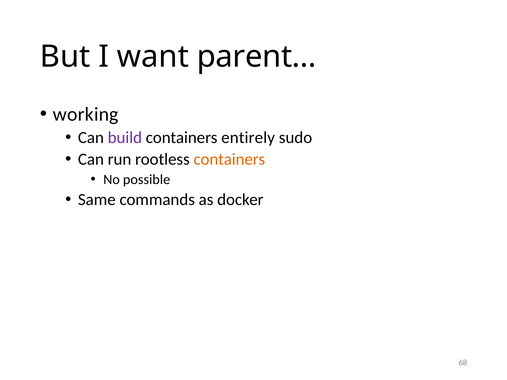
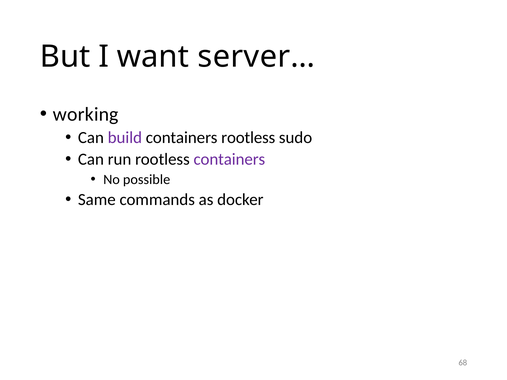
parent…: parent… -> server…
containers entirely: entirely -> rootless
containers at (229, 159) colour: orange -> purple
